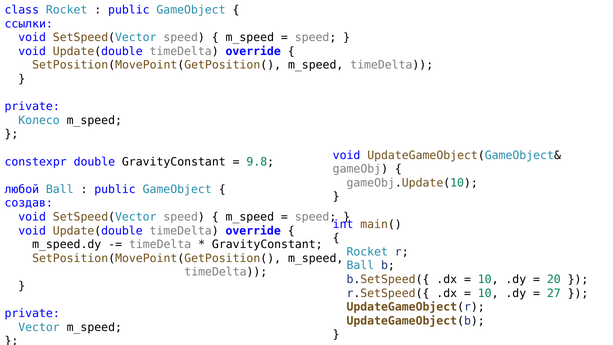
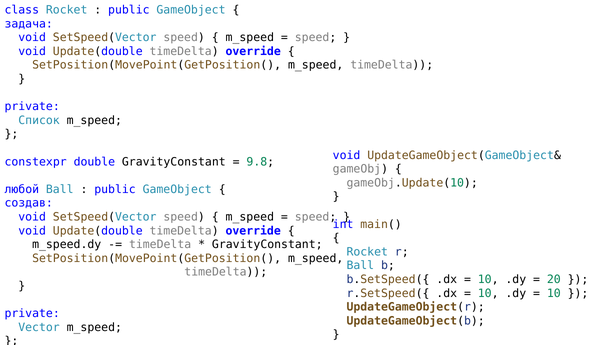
ссылки: ссылки -> задача
Колесо: Колесо -> Список
27 at (554, 293): 27 -> 10
